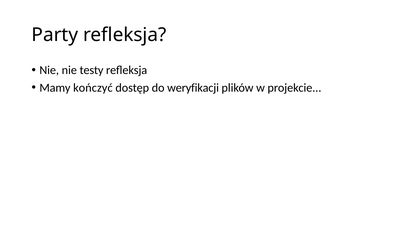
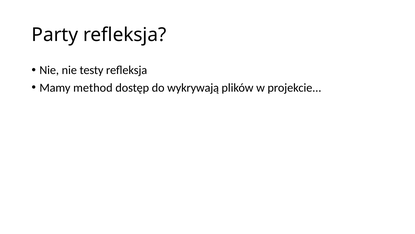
kończyć: kończyć -> method
weryfikacji: weryfikacji -> wykrywają
